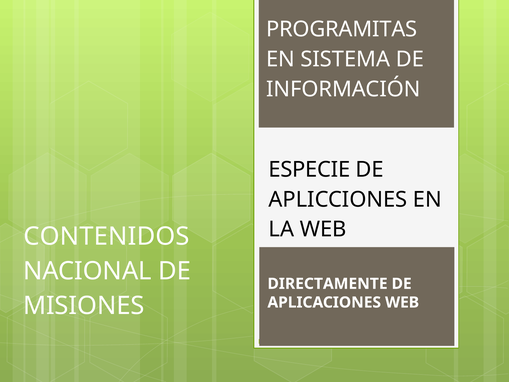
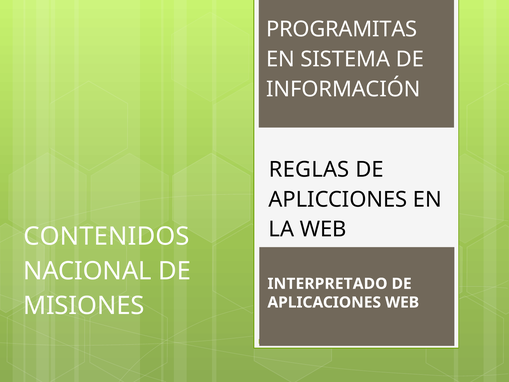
ESPECIE: ESPECIE -> REGLAS
DIRECTAMENTE: DIRECTAMENTE -> INTERPRETADO
